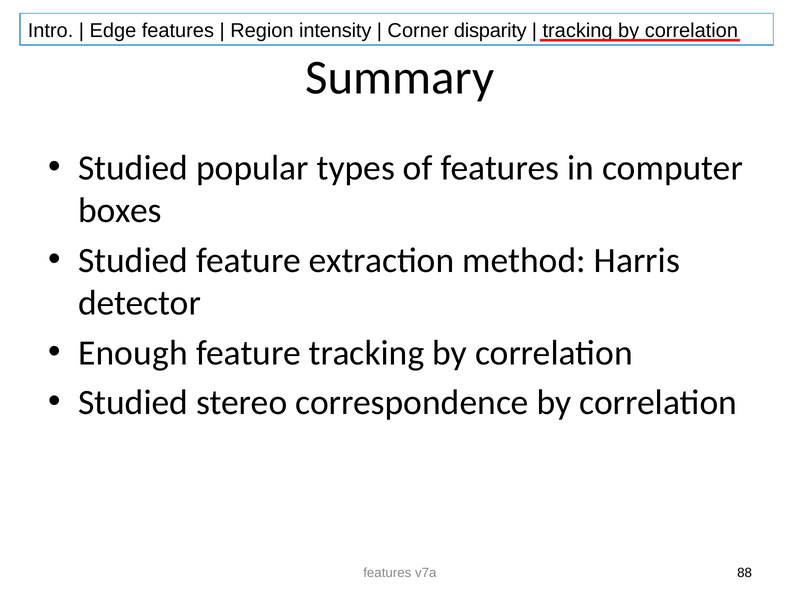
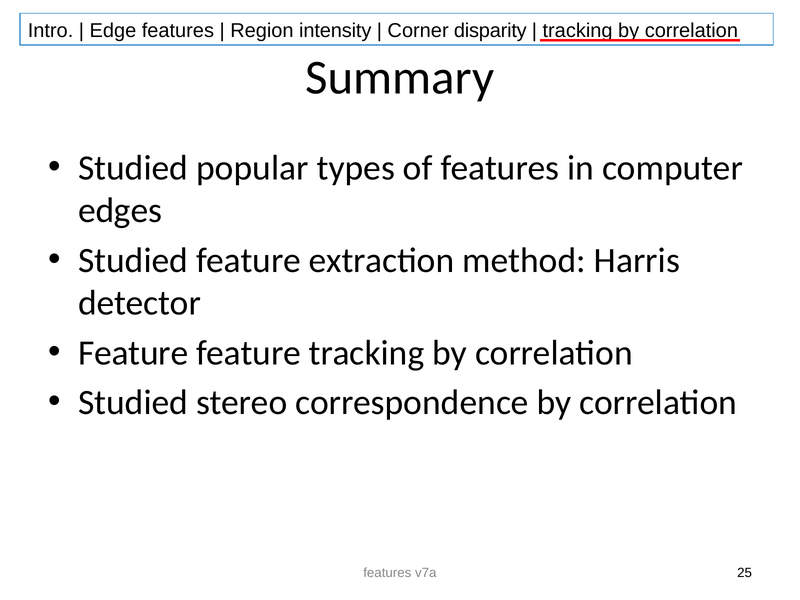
boxes: boxes -> edges
Enough at (133, 353): Enough -> Feature
88: 88 -> 25
